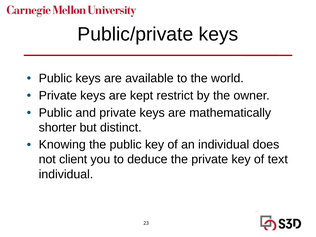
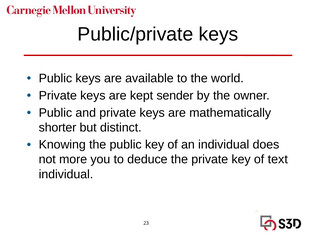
restrict: restrict -> sender
client: client -> more
